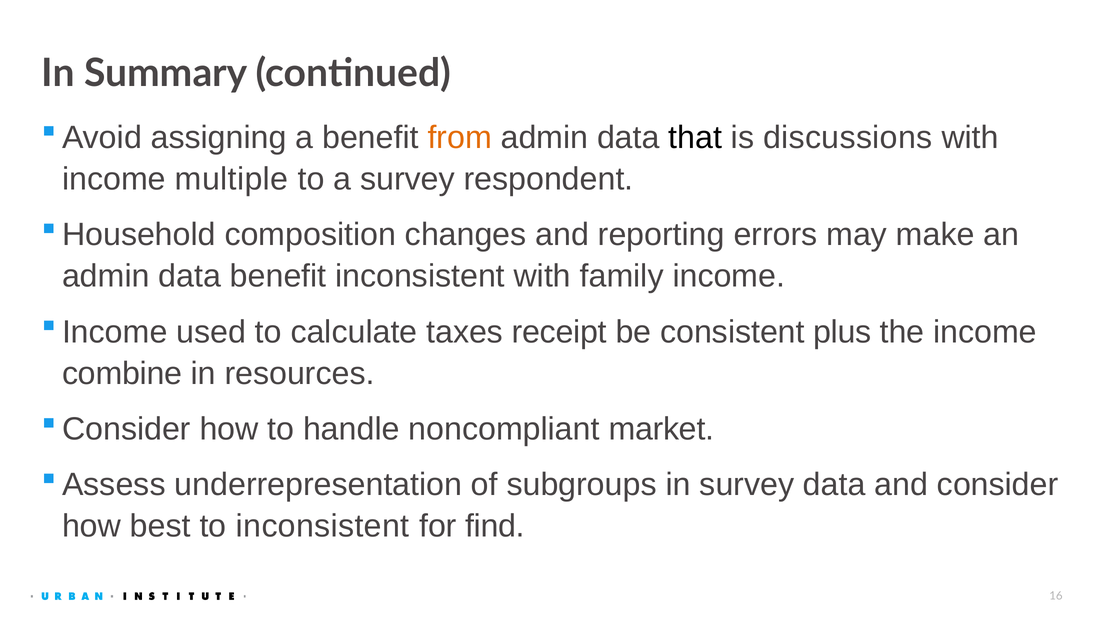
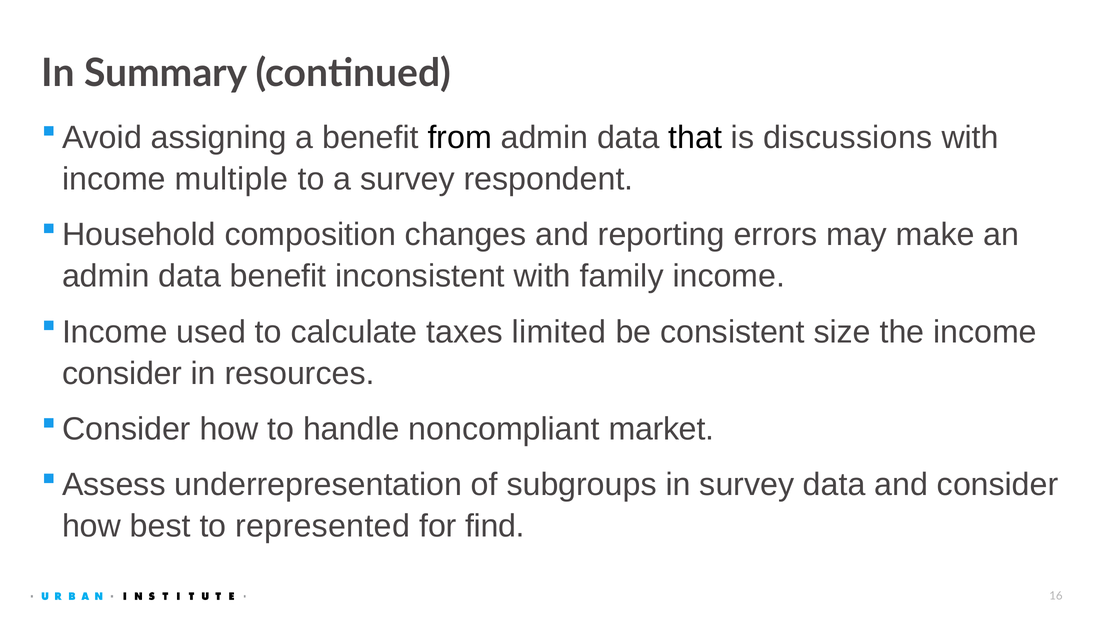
from colour: orange -> black
receipt: receipt -> limited
plus: plus -> size
combine at (122, 374): combine -> consider
to inconsistent: inconsistent -> represented
